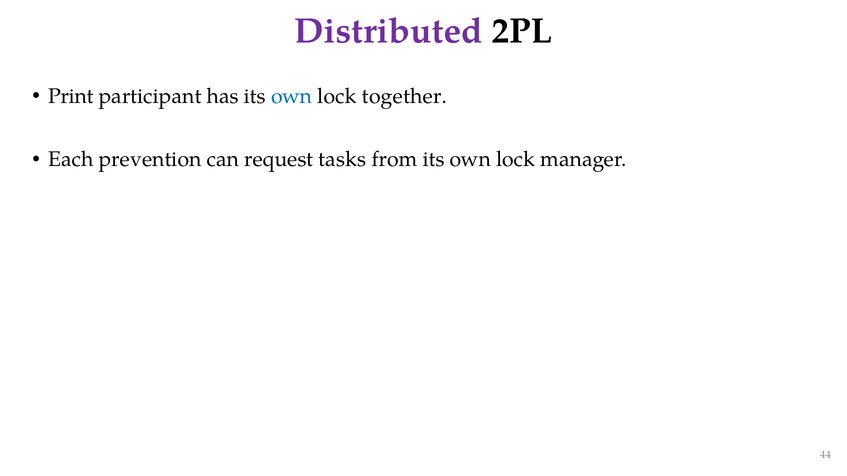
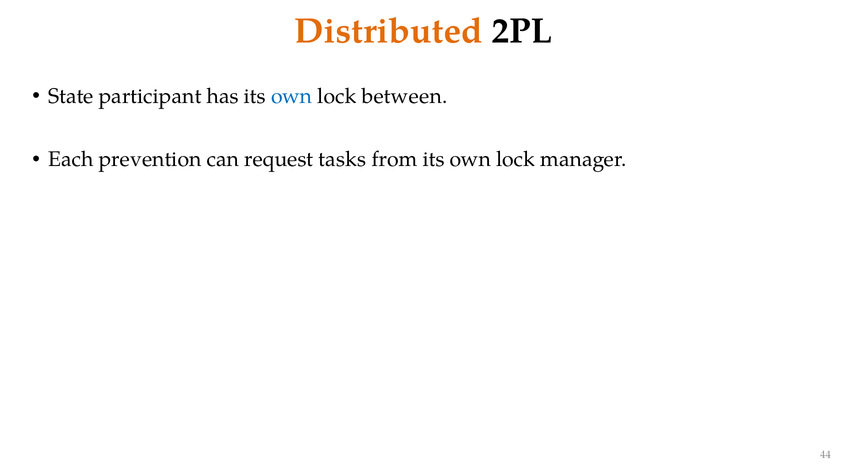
Distributed colour: purple -> orange
Print: Print -> State
together: together -> between
